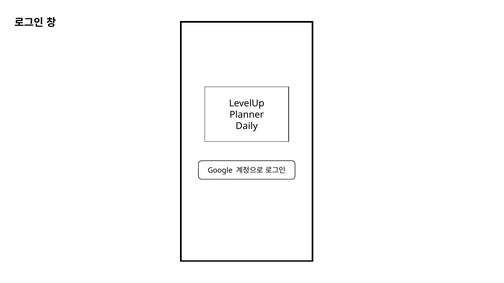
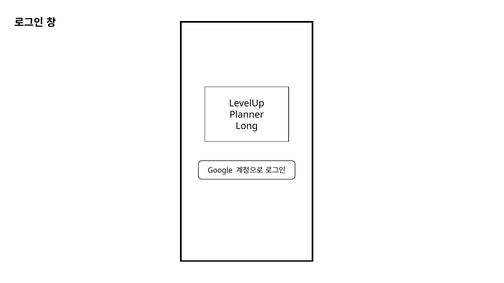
Daily: Daily -> Long
